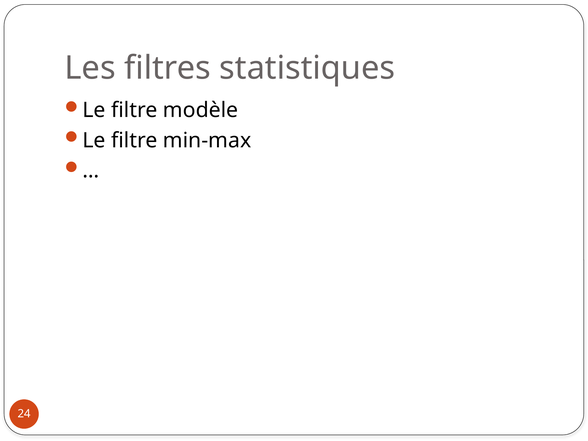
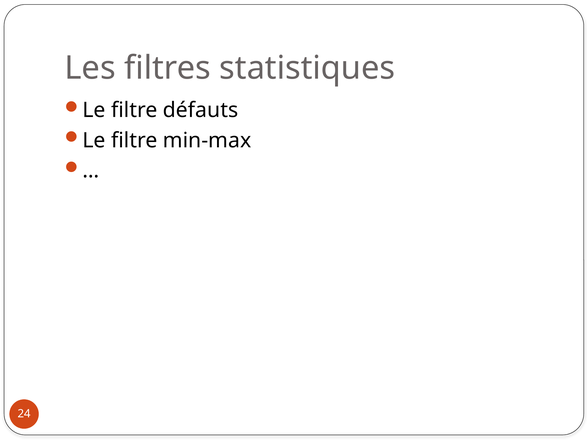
modèle: modèle -> défauts
